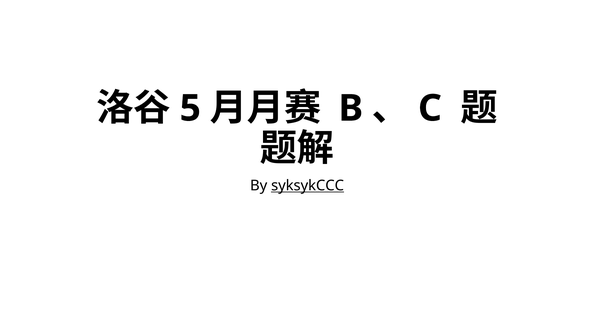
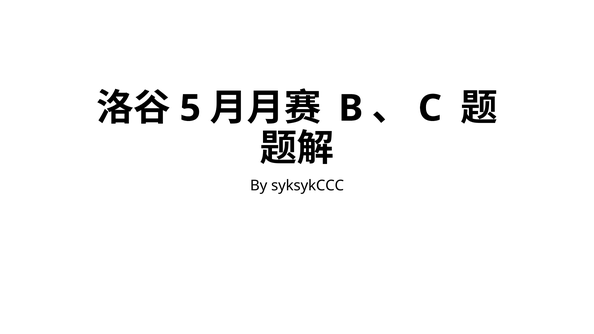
syksykCCC underline: present -> none
